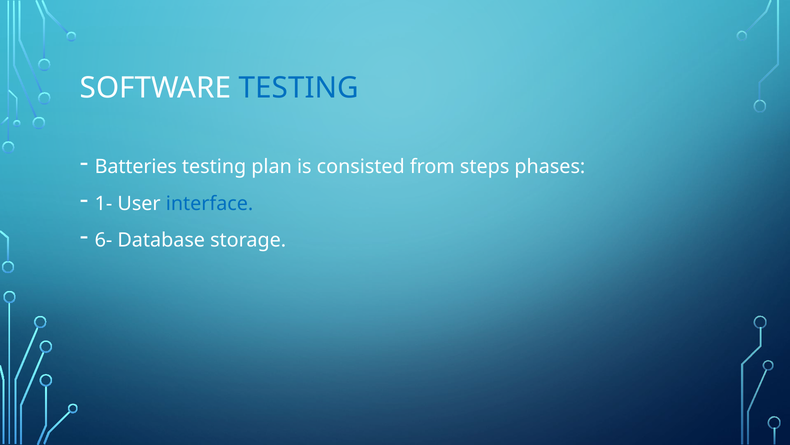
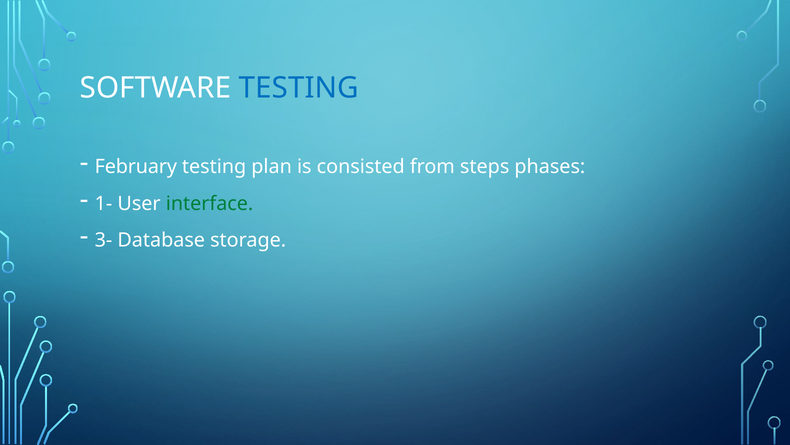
Batteries: Batteries -> February
interface colour: blue -> green
6-: 6- -> 3-
